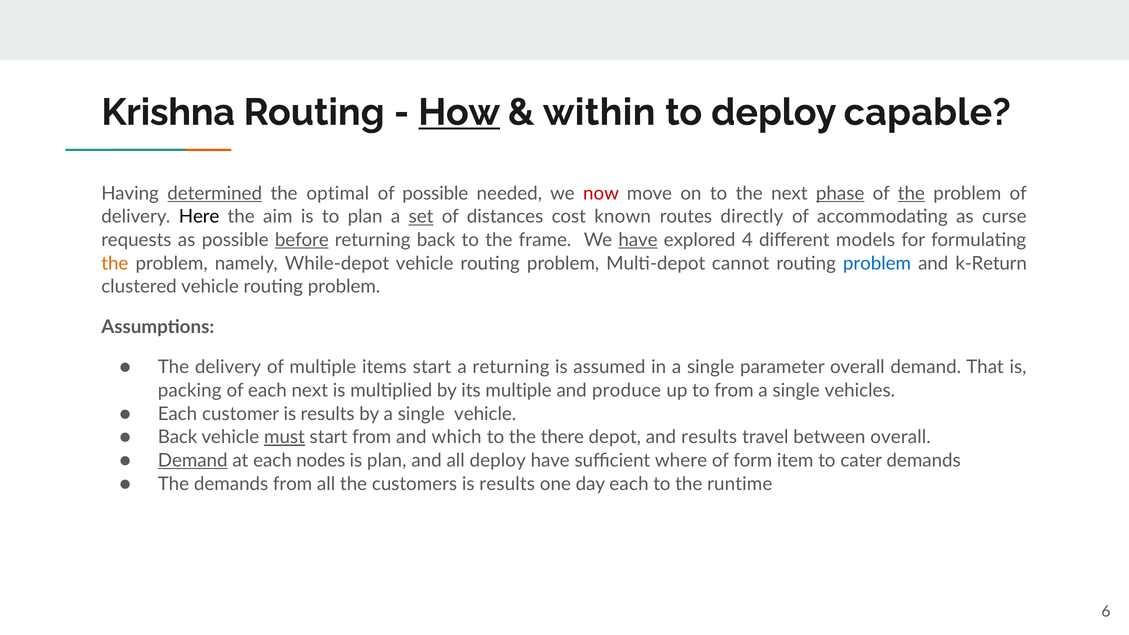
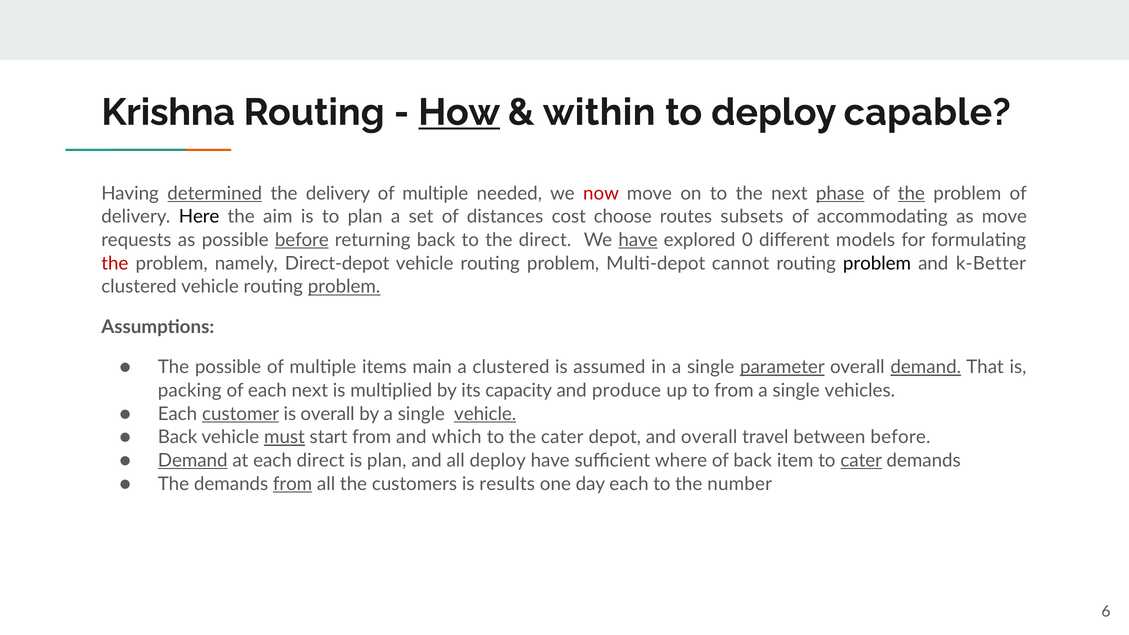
the optimal: optimal -> delivery
possible at (435, 193): possible -> multiple
set underline: present -> none
known: known -> choose
directly: directly -> subsets
as curse: curse -> move
the frame: frame -> direct
4: 4 -> 0
the at (115, 263) colour: orange -> red
While-depot: While-depot -> Direct-depot
problem at (877, 263) colour: blue -> black
k-Return: k-Return -> k-Better
problem at (344, 287) underline: none -> present
The delivery: delivery -> possible
items start: start -> main
a returning: returning -> clustered
parameter underline: none -> present
demand at (926, 367) underline: none -> present
its multiple: multiple -> capacity
customer underline: none -> present
results at (328, 414): results -> overall
vehicle at (485, 414) underline: none -> present
the there: there -> cater
and results: results -> overall
between overall: overall -> before
each nodes: nodes -> direct
of form: form -> back
cater at (861, 461) underline: none -> present
from at (293, 484) underline: none -> present
runtime: runtime -> number
